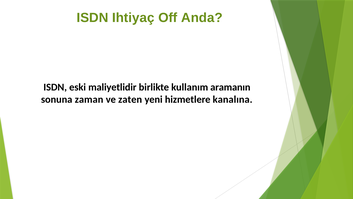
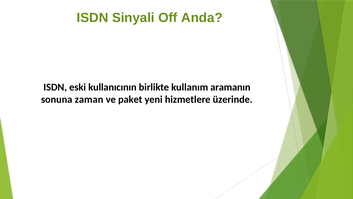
Ihtiyaç: Ihtiyaç -> Sinyali
maliyetlidir: maliyetlidir -> kullanıcının
zaten: zaten -> paket
kanalına: kanalına -> üzerinde
